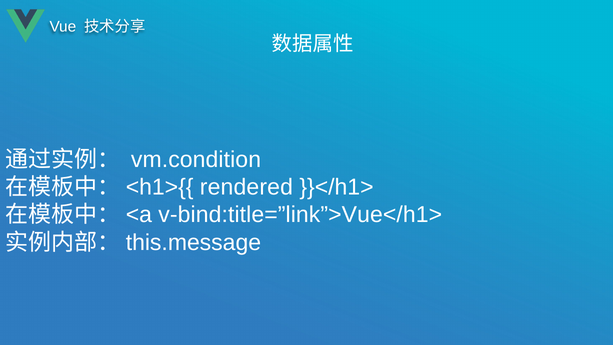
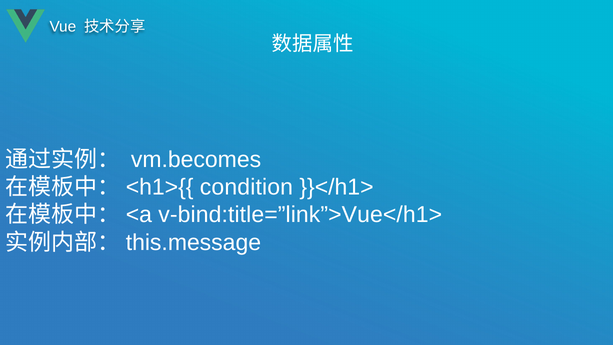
vm.condition: vm.condition -> vm.becomes
rendered: rendered -> condition
